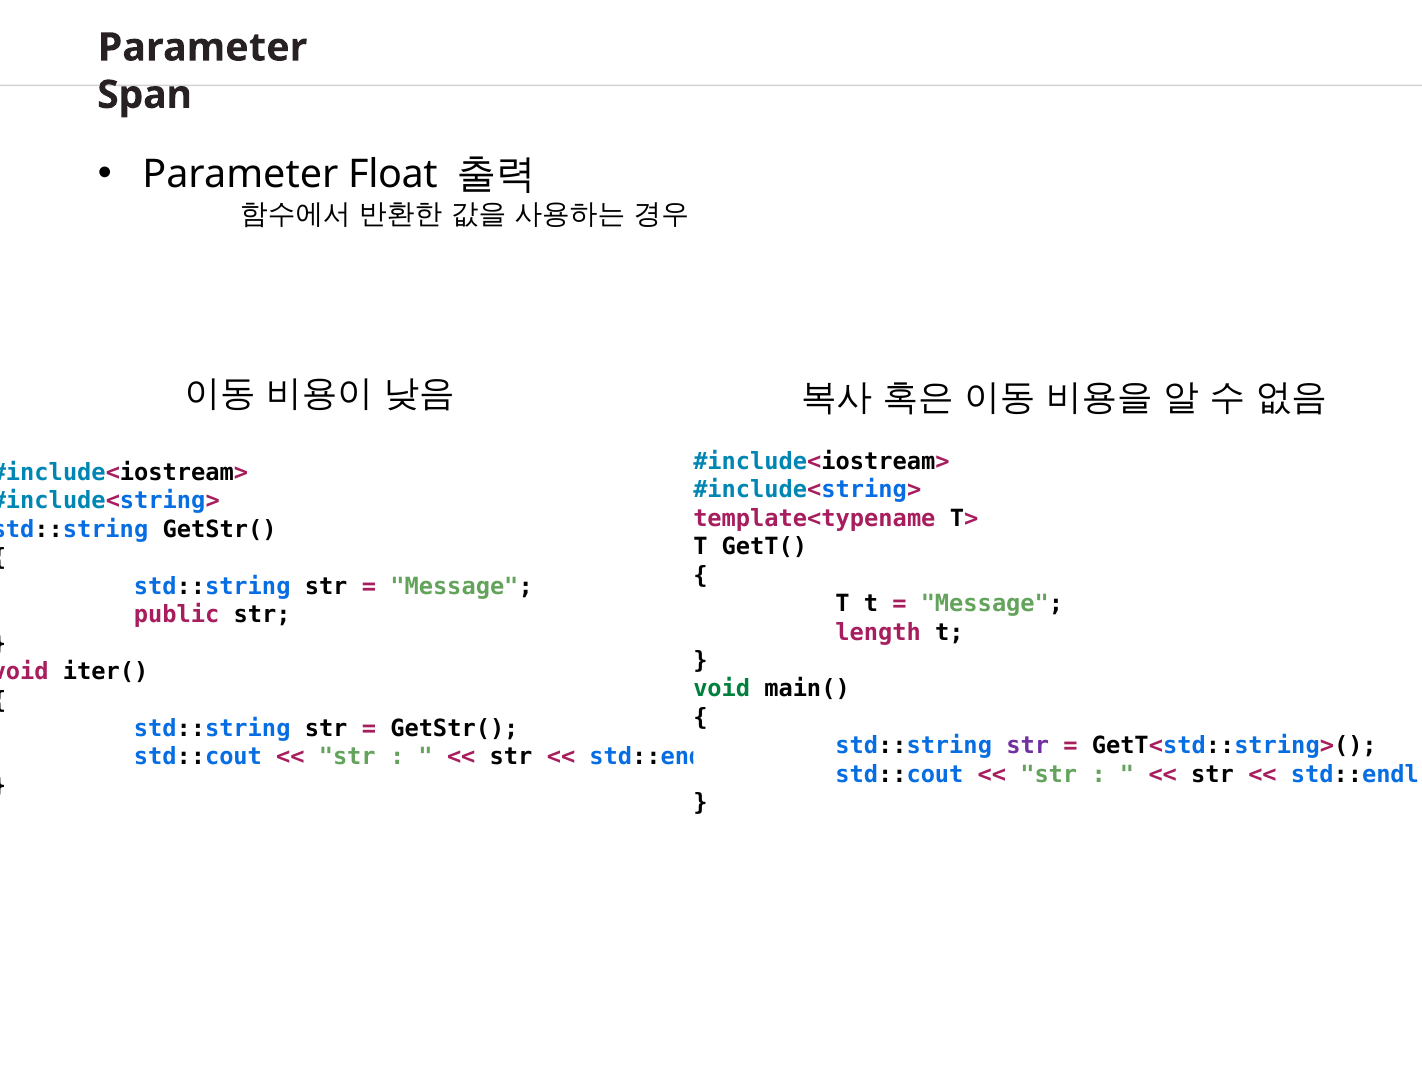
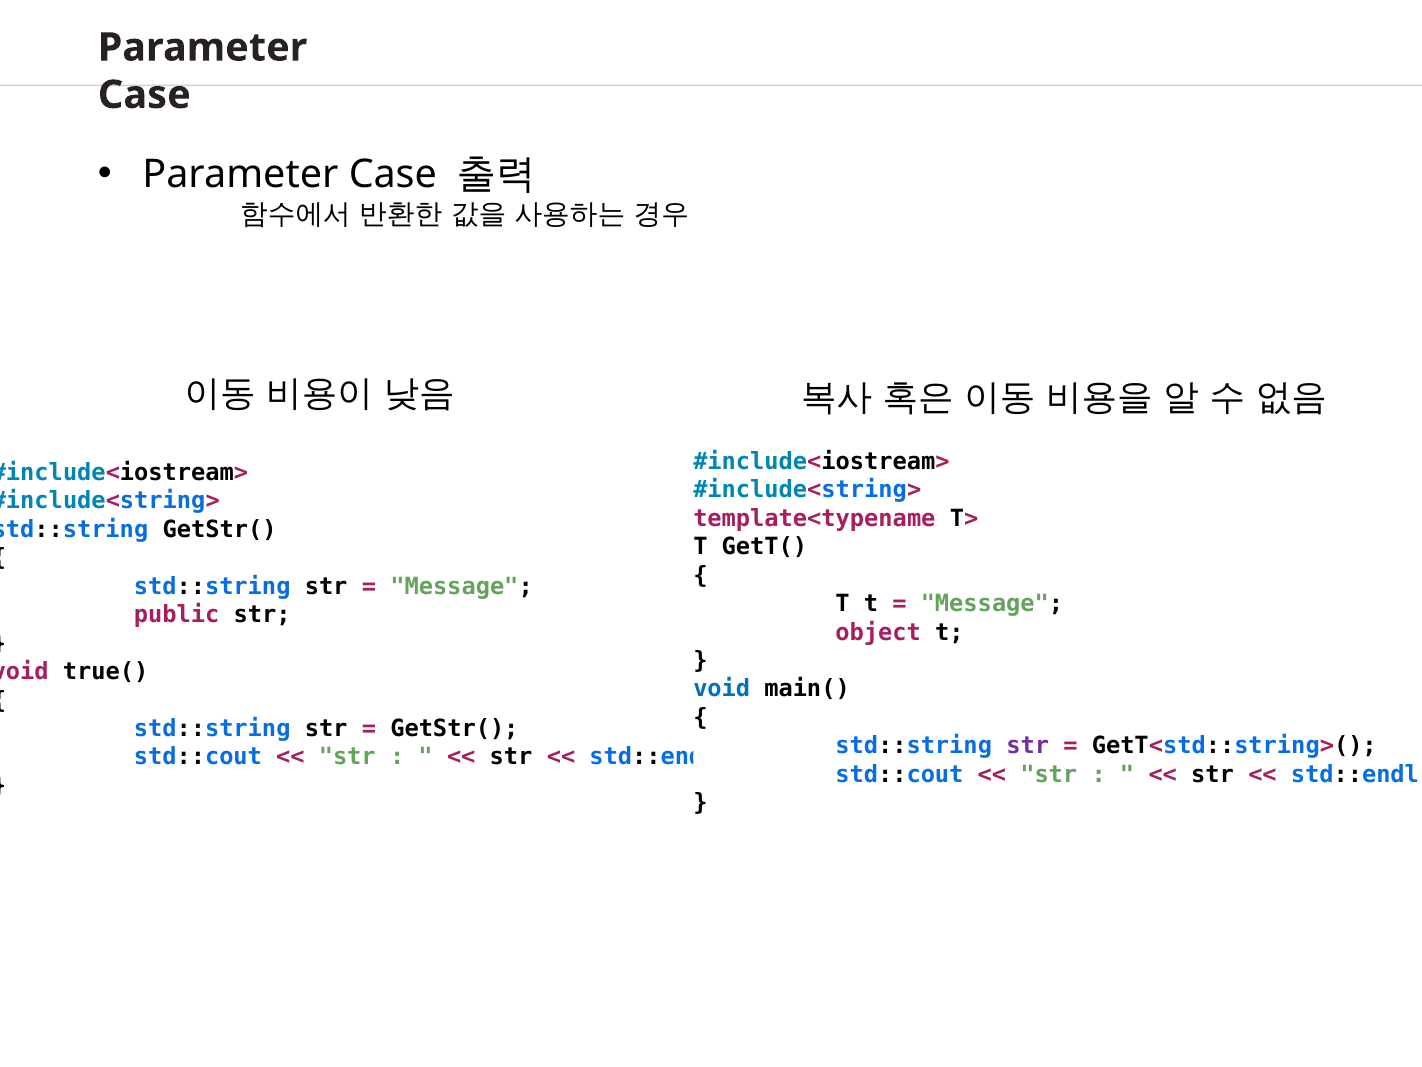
Span at (145, 95): Span -> Case
Float at (393, 175): Float -> Case
length: length -> object
iter(: iter( -> true(
void at (722, 689) colour: green -> blue
